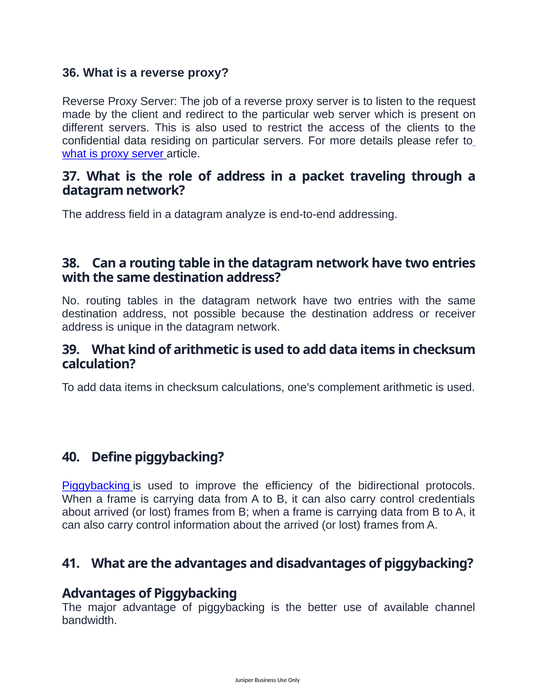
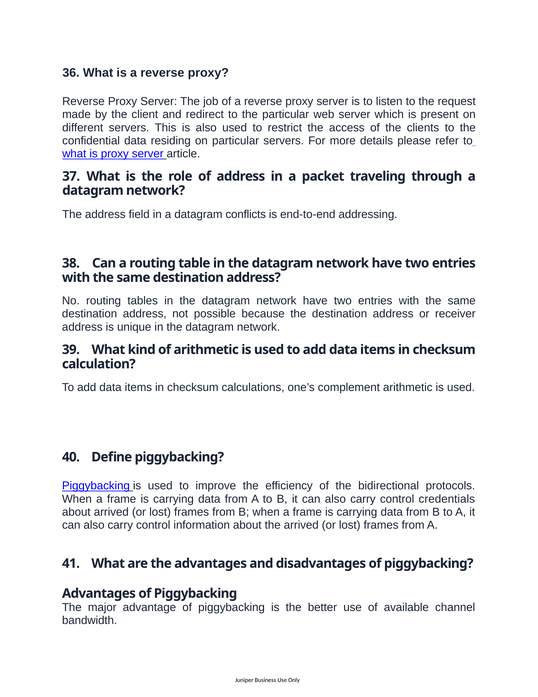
analyze: analyze -> conflicts
